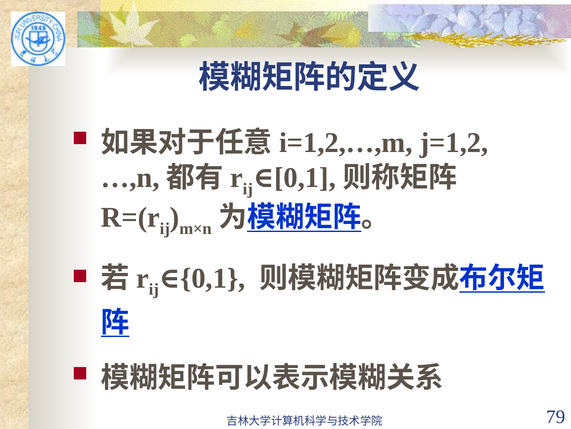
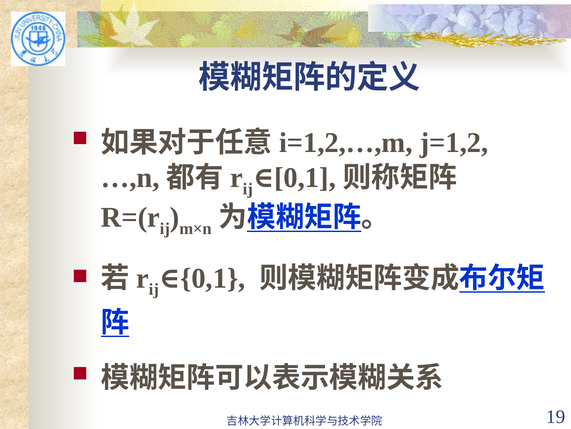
79: 79 -> 19
